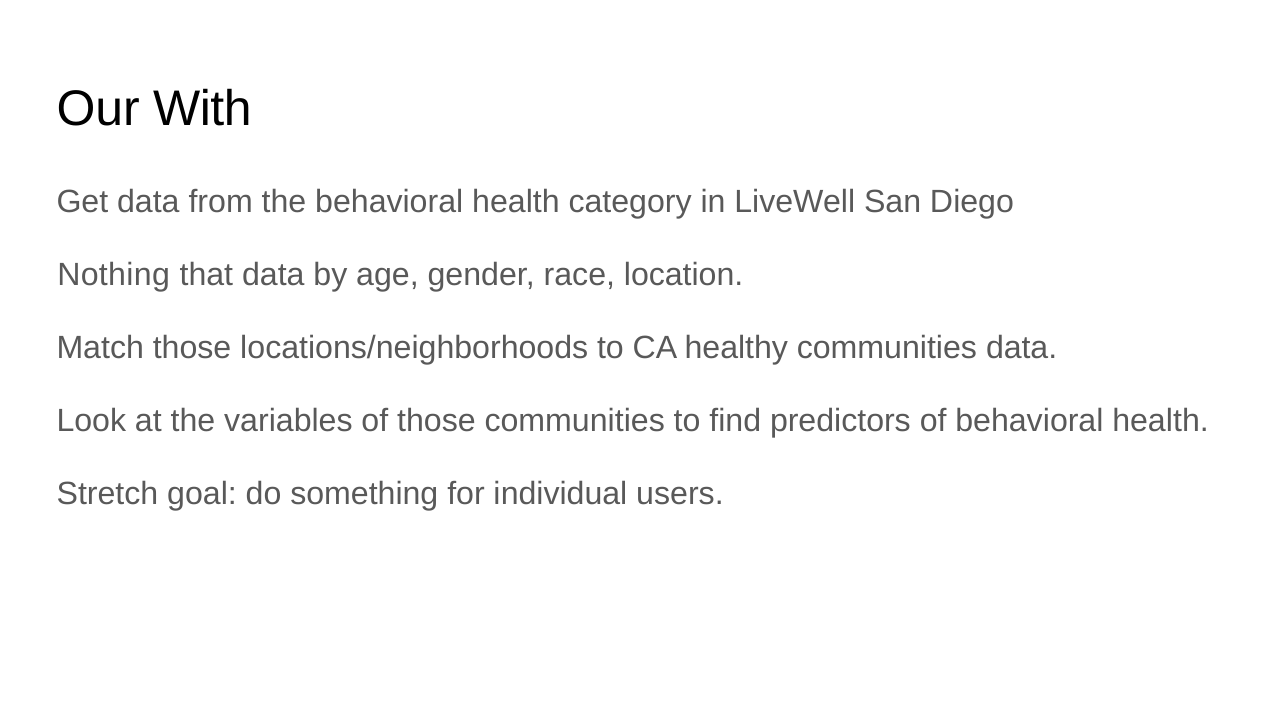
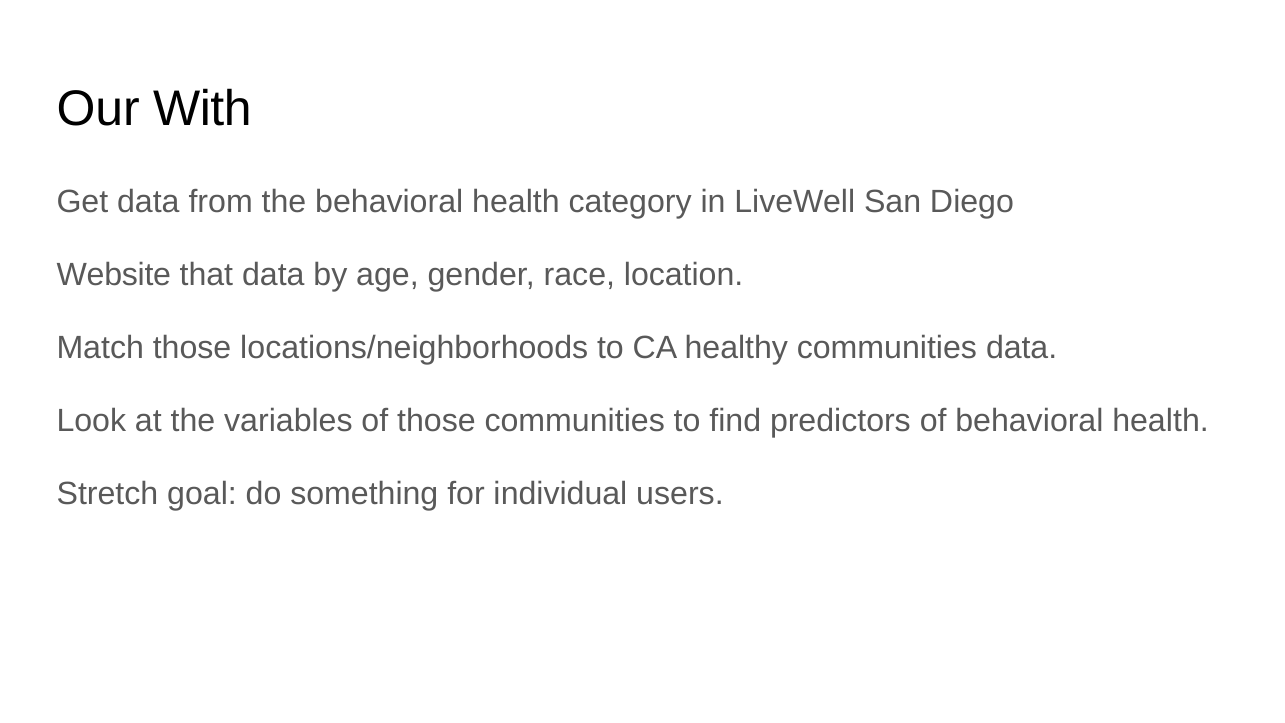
Nothing: Nothing -> Website
